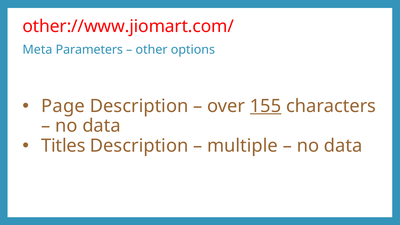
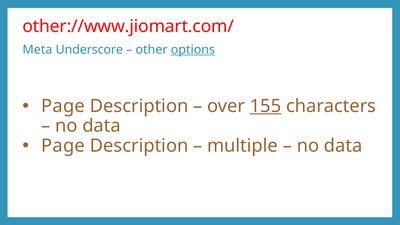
Parameters: Parameters -> Underscore
options underline: none -> present
Titles at (63, 146): Titles -> Page
